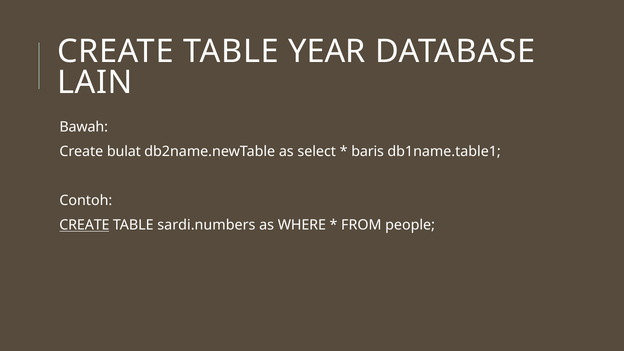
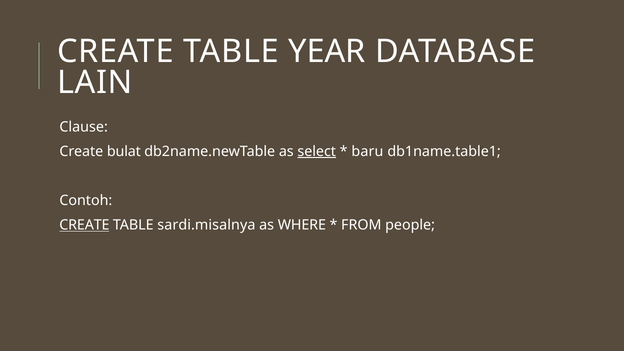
Bawah: Bawah -> Clause
select underline: none -> present
baris: baris -> baru
sardi.numbers: sardi.numbers -> sardi.misalnya
